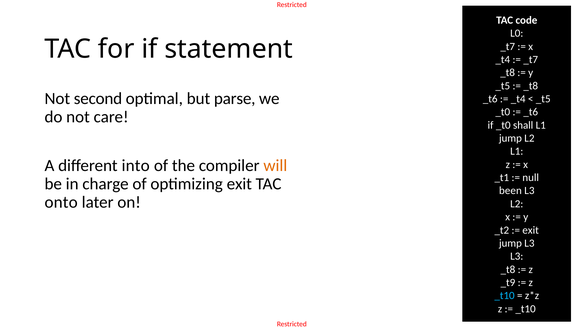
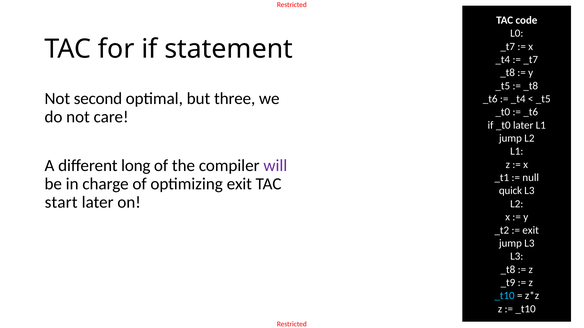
parse: parse -> three
_t0 shall: shall -> later
into: into -> long
will colour: orange -> purple
been: been -> quick
onto: onto -> start
